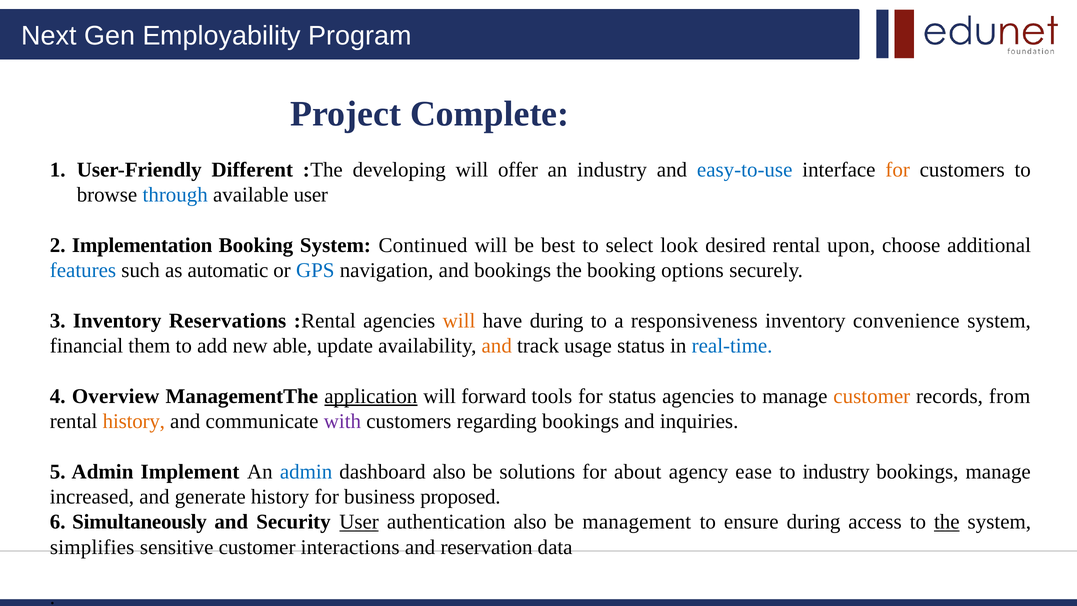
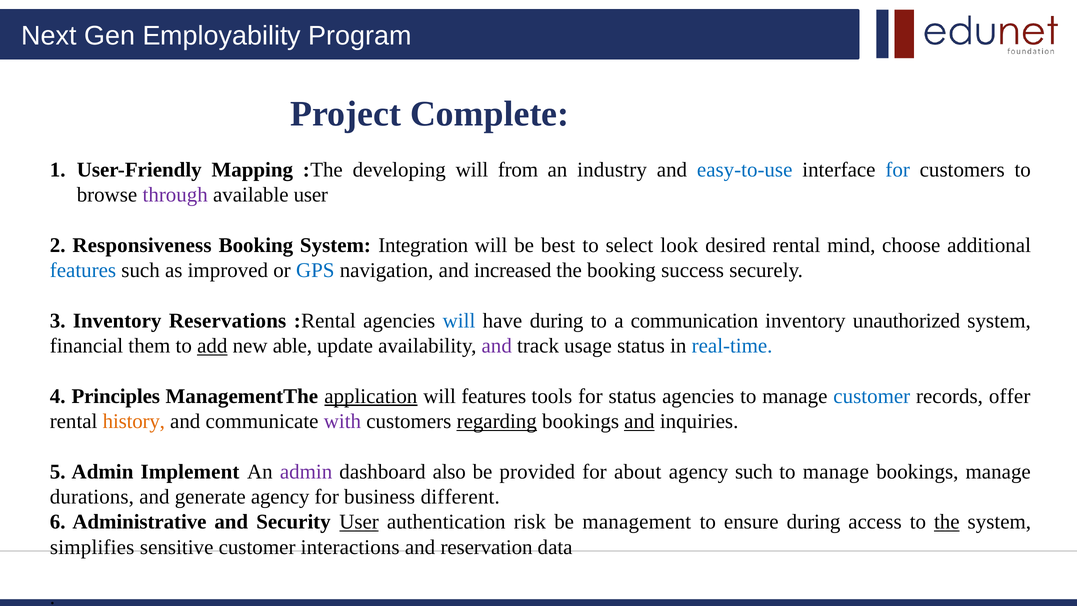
Different: Different -> Mapping
offer: offer -> from
for at (898, 170) colour: orange -> blue
through colour: blue -> purple
Implementation: Implementation -> Responsiveness
Continued: Continued -> Integration
upon: upon -> mind
automatic: automatic -> improved
and bookings: bookings -> increased
options: options -> success
will at (459, 321) colour: orange -> blue
responsiveness: responsiveness -> communication
convenience: convenience -> unauthorized
add underline: none -> present
and at (497, 346) colour: orange -> purple
Overview: Overview -> Principles
will forward: forward -> features
customer at (872, 396) colour: orange -> blue
from: from -> offer
regarding underline: none -> present
and at (639, 421) underline: none -> present
admin at (306, 472) colour: blue -> purple
solutions: solutions -> provided
agency ease: ease -> such
industry at (836, 472): industry -> manage
increased: increased -> durations
generate history: history -> agency
proposed: proposed -> different
Simultaneously: Simultaneously -> Administrative
authentication also: also -> risk
